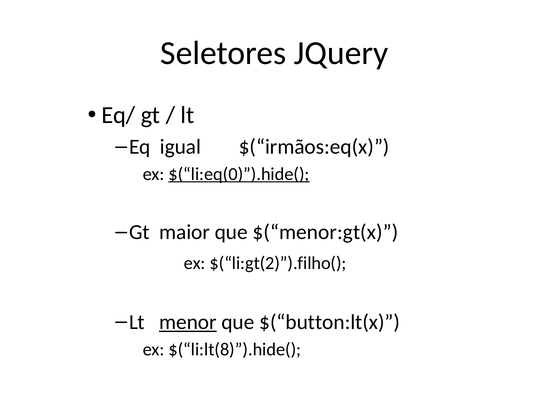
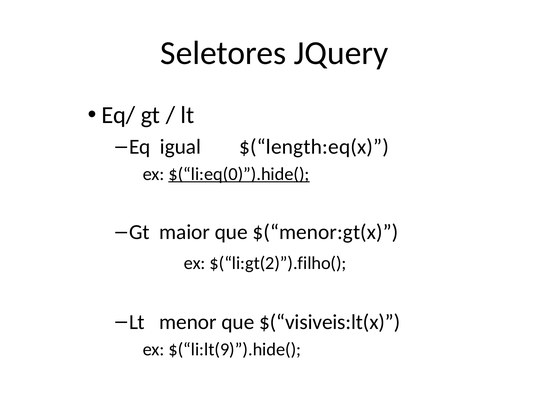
$(“irmãos:eq(x: $(“irmãos:eq(x -> $(“length:eq(x
menor underline: present -> none
$(“button:lt(x: $(“button:lt(x -> $(“visiveis:lt(x
$(“li:lt(8)”).hide(: $(“li:lt(8)”).hide( -> $(“li:lt(9)”).hide(
